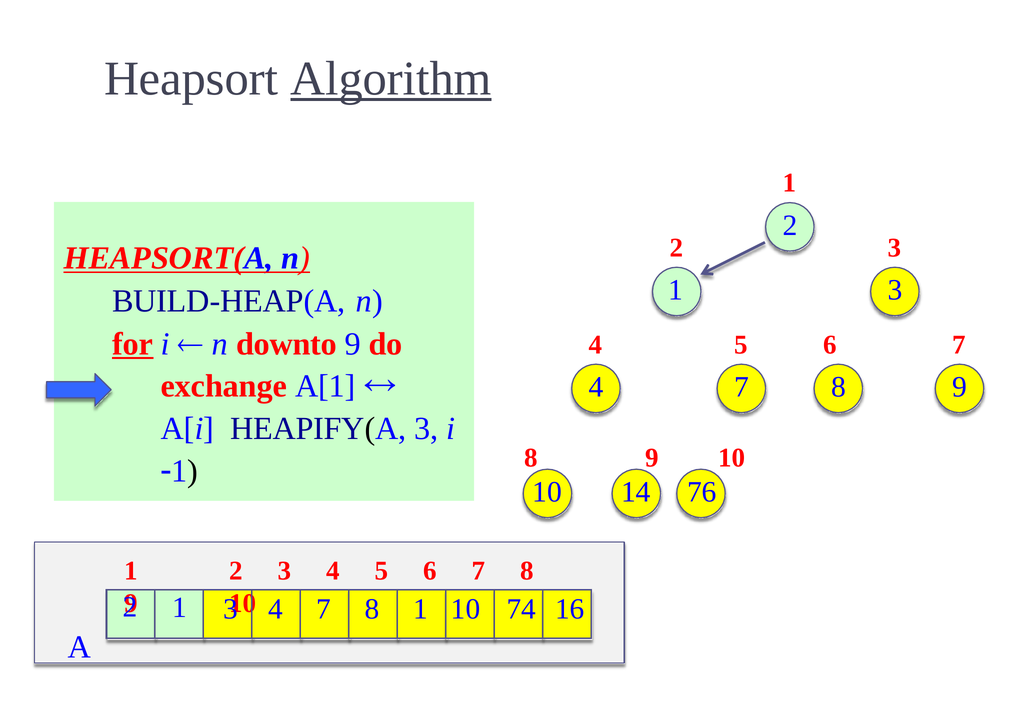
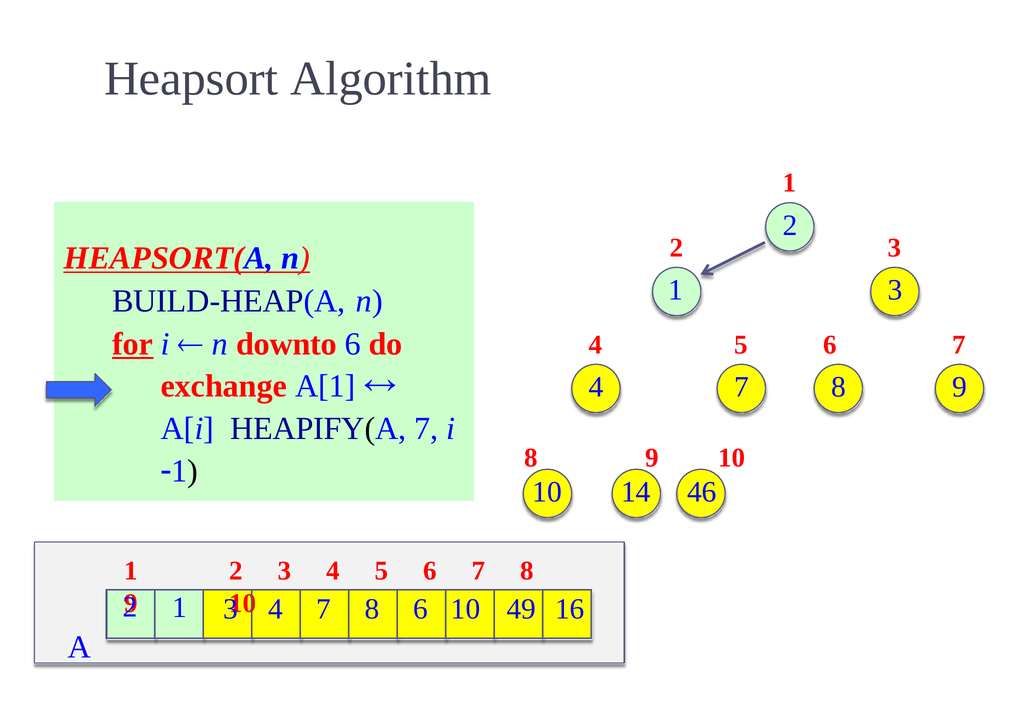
Algorithm underline: present -> none
downto 9: 9 -> 6
HEAPIFY(A 3: 3 -> 7
76: 76 -> 46
8 1: 1 -> 6
74: 74 -> 49
